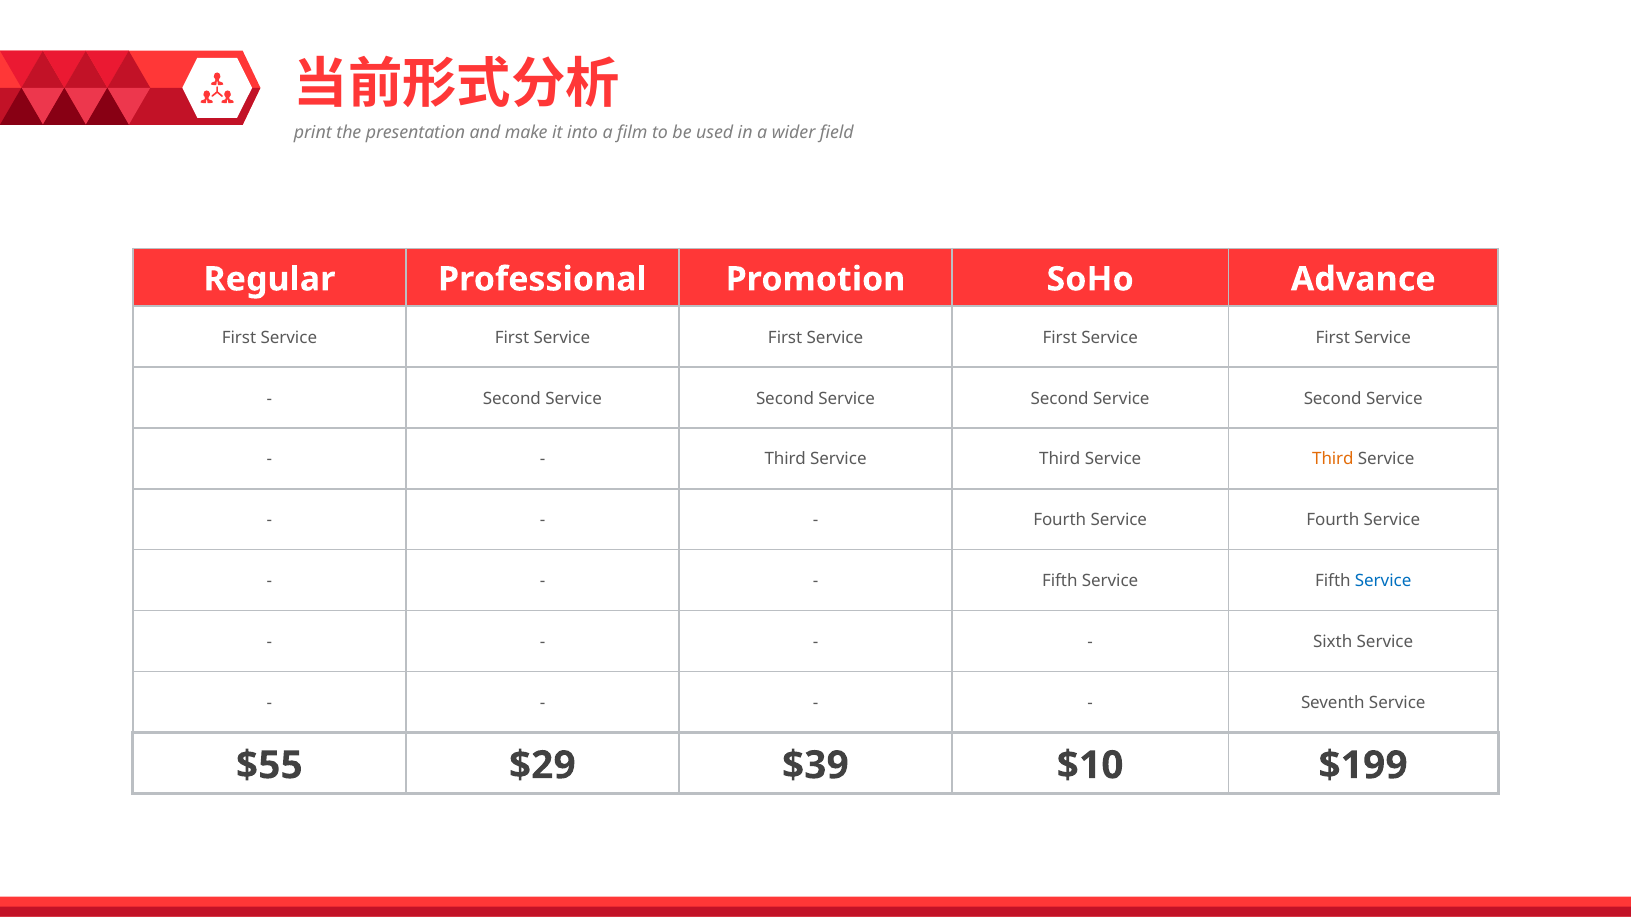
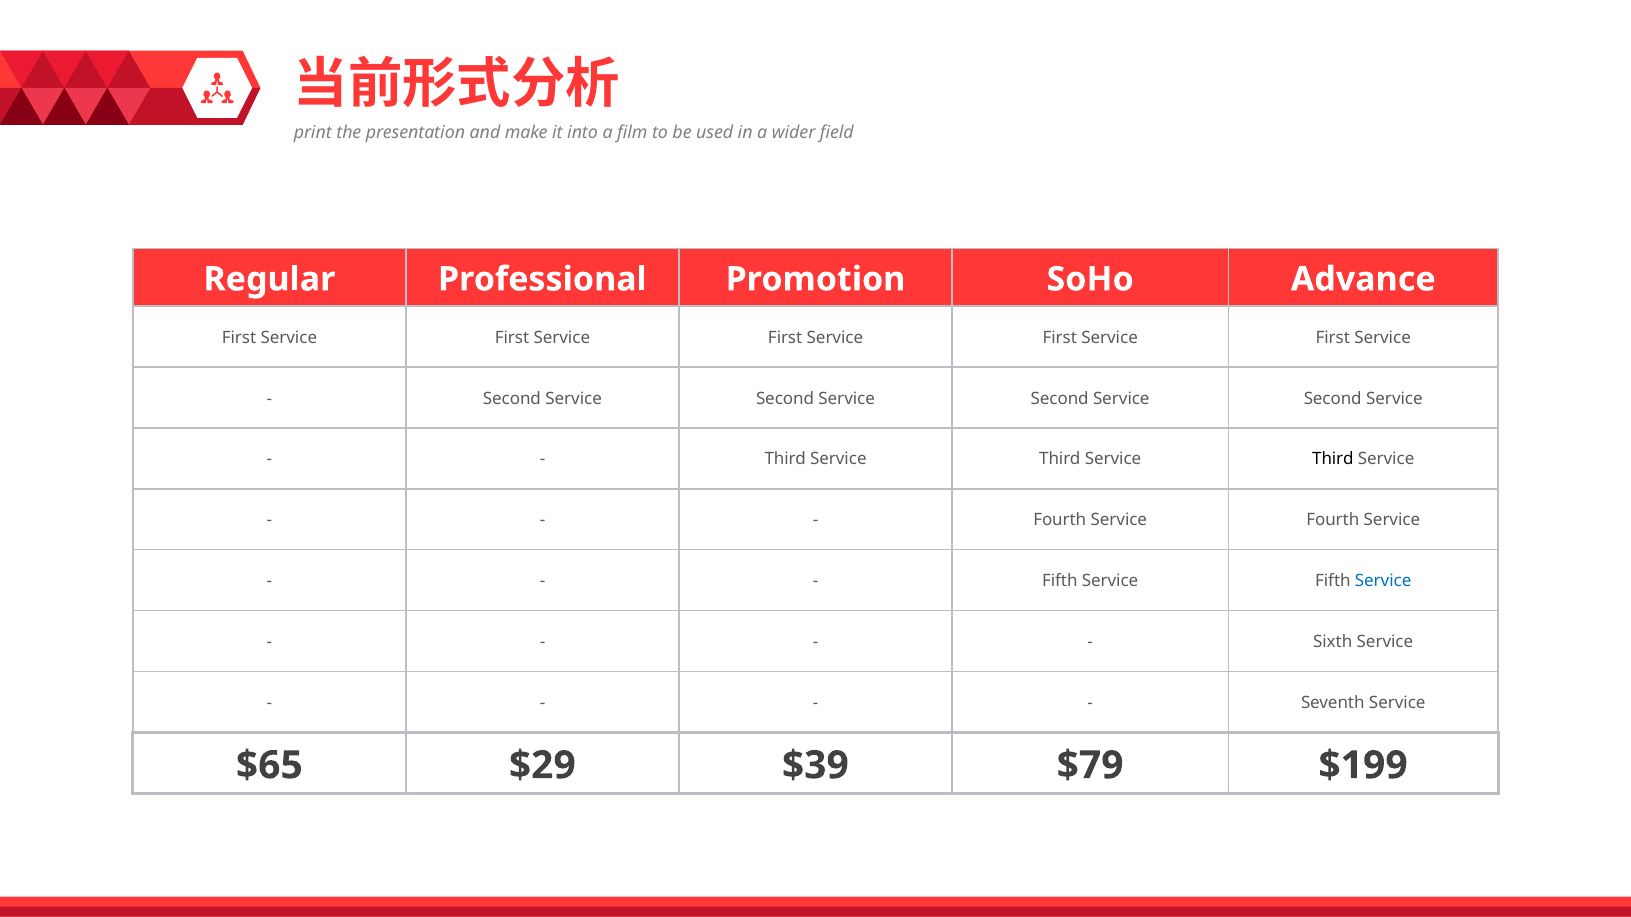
Third at (1333, 460) colour: orange -> black
$55: $55 -> $65
$10: $10 -> $79
